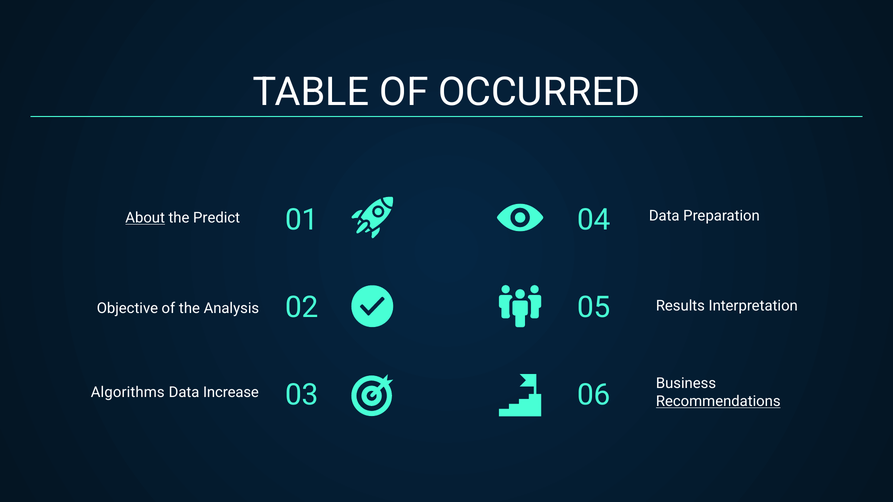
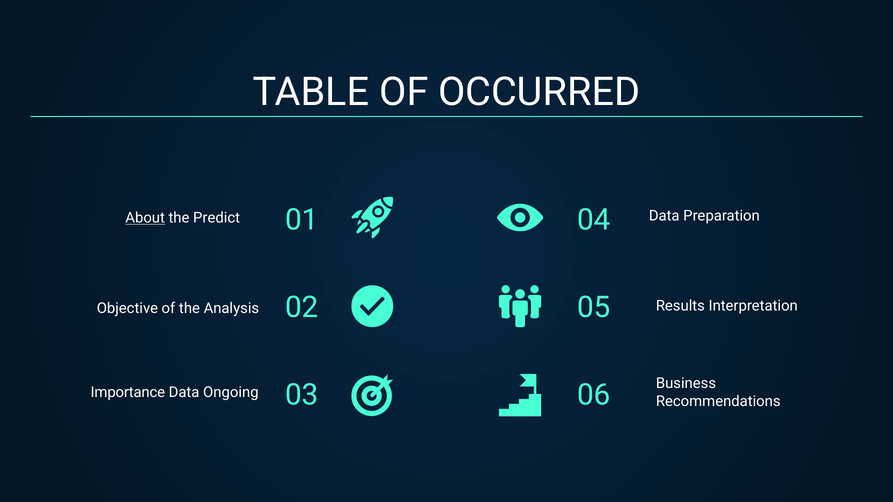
Algorithms: Algorithms -> Importance
Increase: Increase -> Ongoing
Recommendations underline: present -> none
